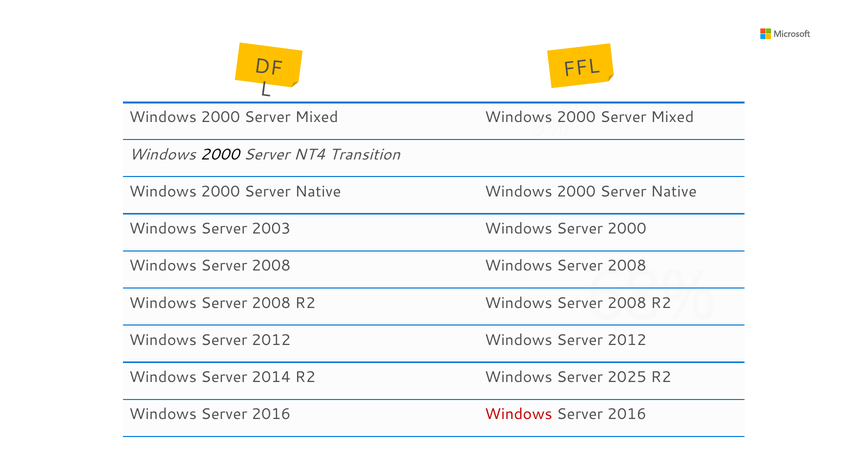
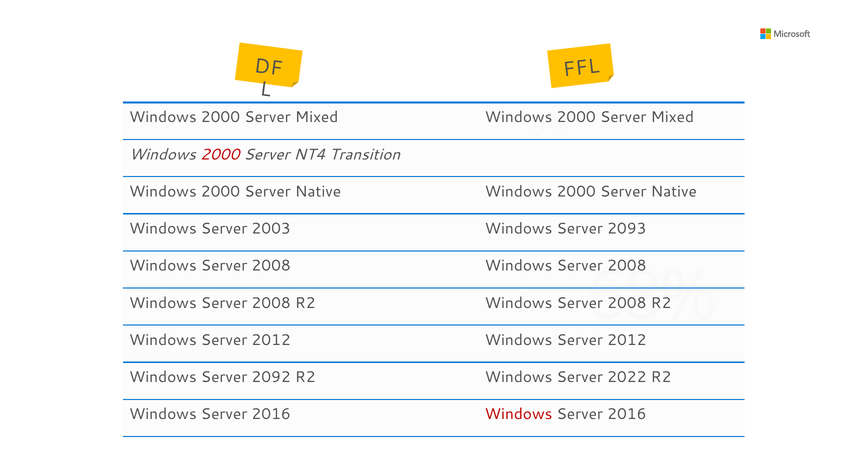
2000 at (220, 154) colour: black -> red
Server 2000: 2000 -> 2093
2014: 2014 -> 2092
2025: 2025 -> 2022
